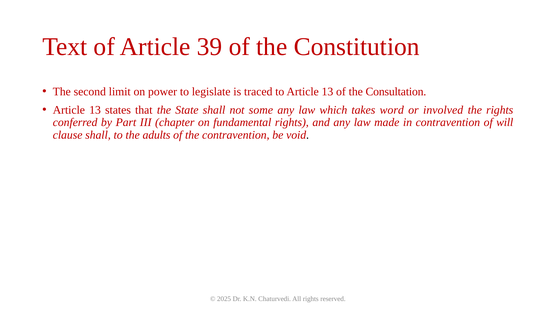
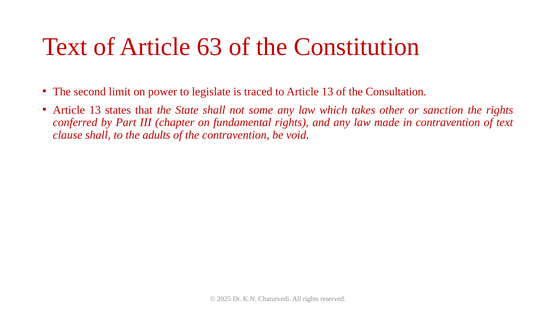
39: 39 -> 63
word: word -> other
involved: involved -> sanction
of will: will -> text
